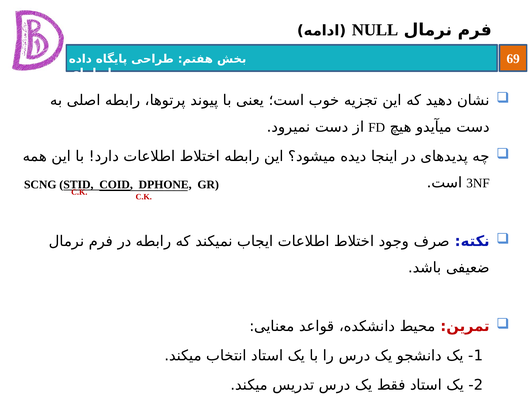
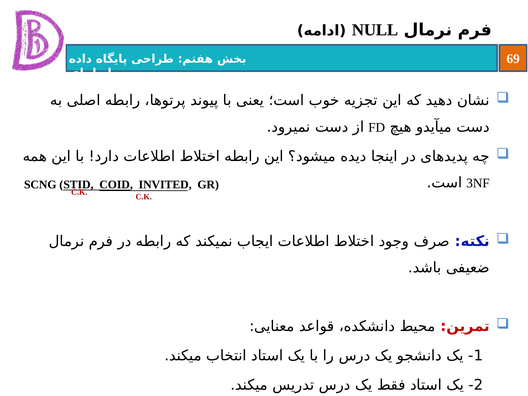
DPHONE: DPHONE -> INVITED
